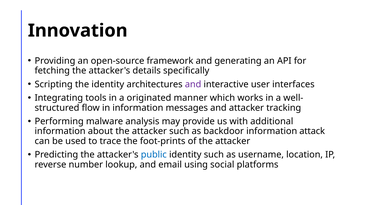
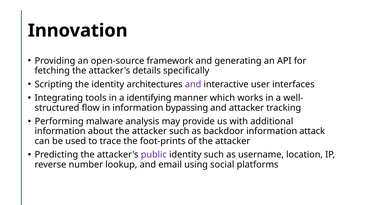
originated: originated -> identifying
messages: messages -> bypassing
public colour: blue -> purple
